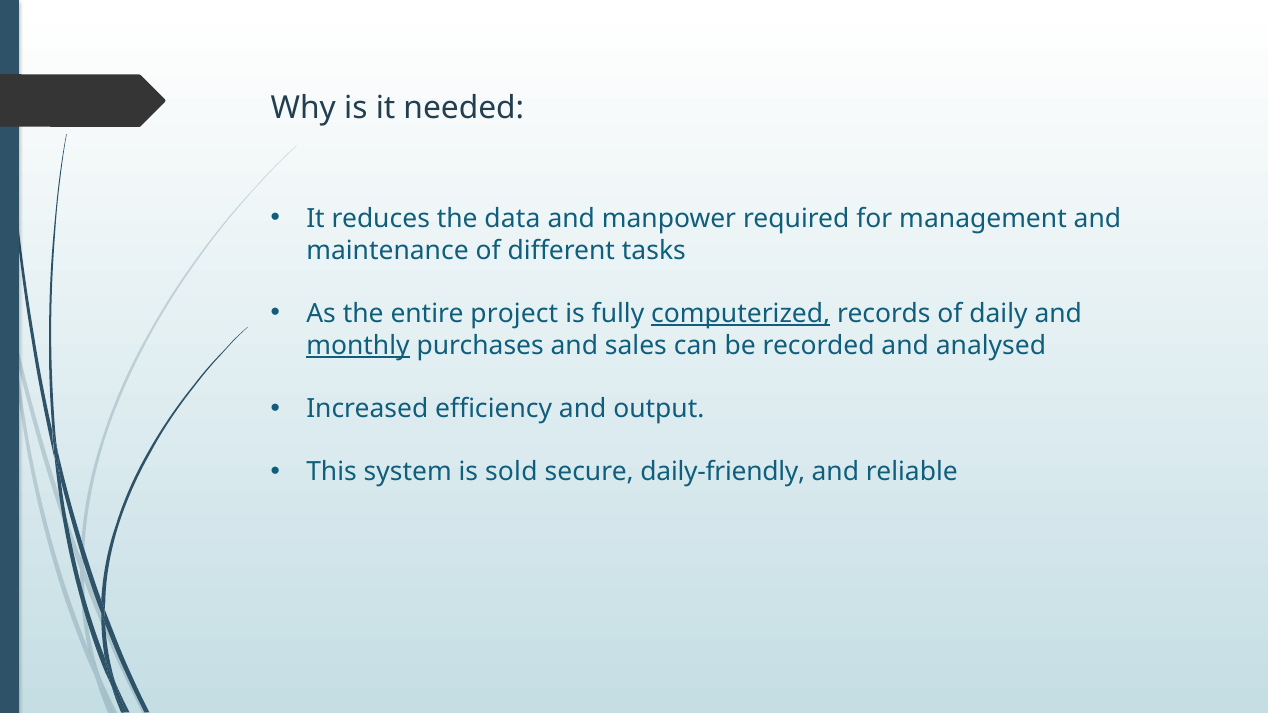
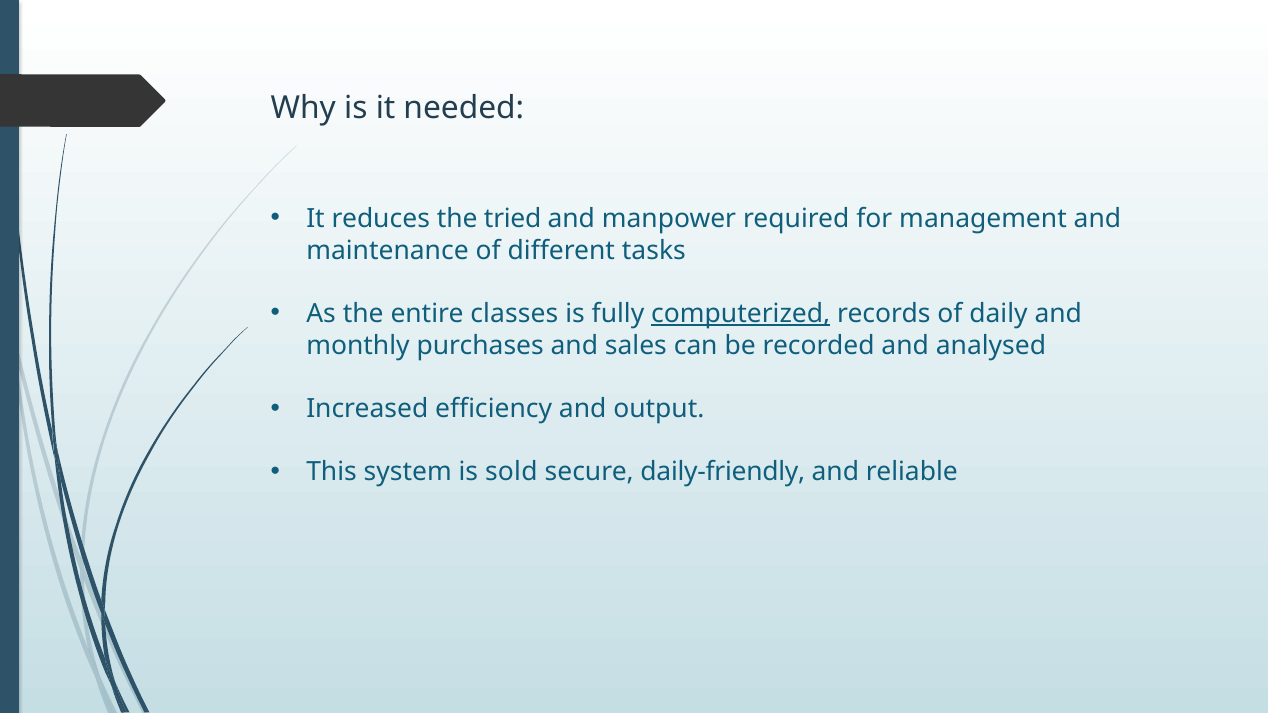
data: data -> tried
project: project -> classes
monthly underline: present -> none
